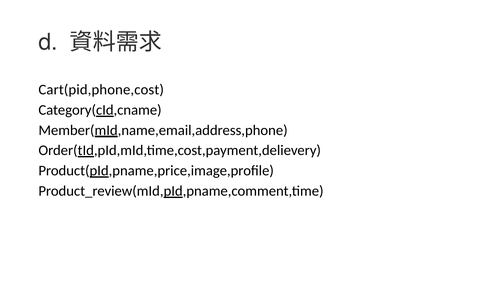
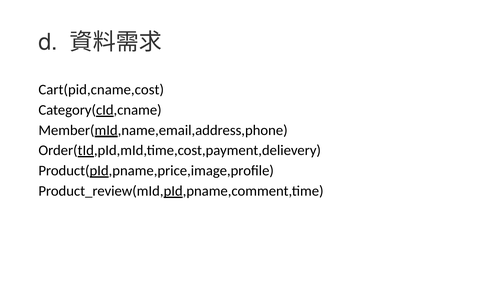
Cart(pid,phone,cost: Cart(pid,phone,cost -> Cart(pid,cname,cost
